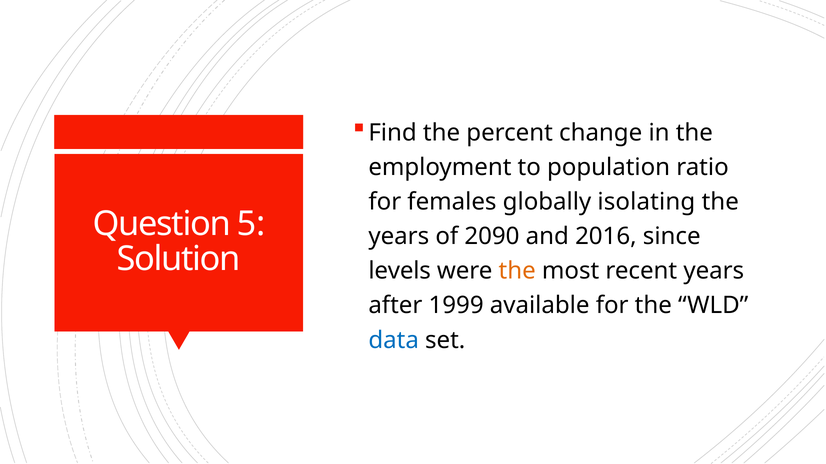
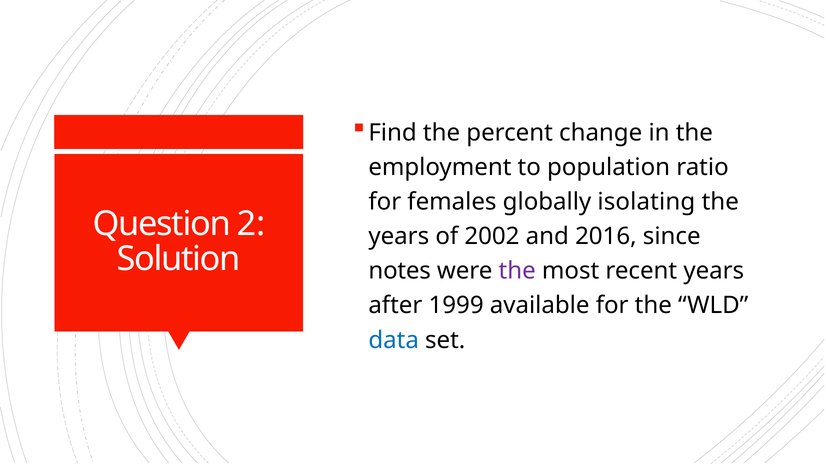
5: 5 -> 2
2090: 2090 -> 2002
levels: levels -> notes
the at (517, 271) colour: orange -> purple
